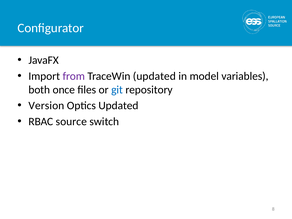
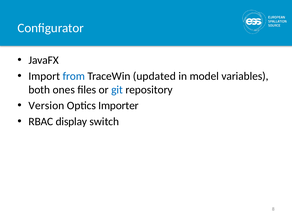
from colour: purple -> blue
once: once -> ones
Optics Updated: Updated -> Importer
source: source -> display
